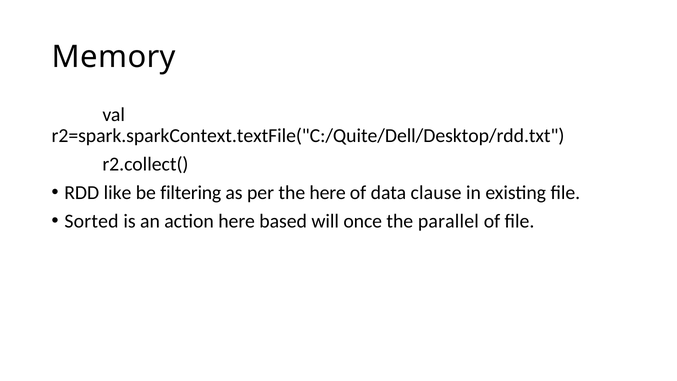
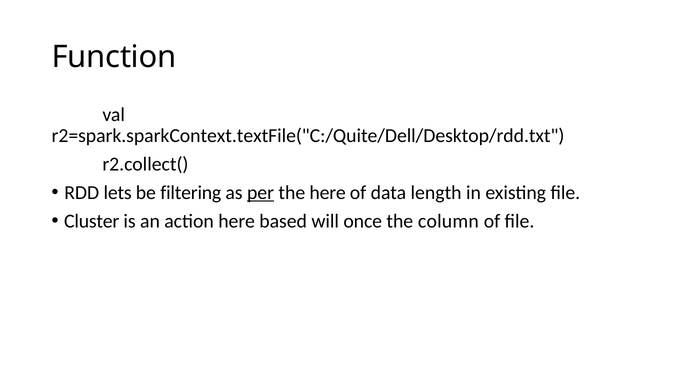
Memory: Memory -> Function
like: like -> lets
per underline: none -> present
clause: clause -> length
Sorted: Sorted -> Cluster
parallel: parallel -> column
